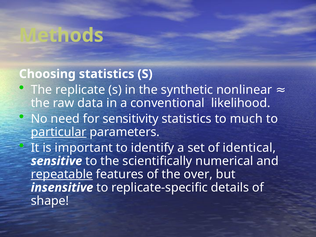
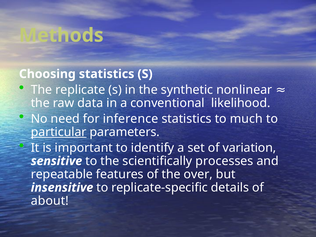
sensitivity: sensitivity -> inference
identical: identical -> variation
numerical: numerical -> processes
repeatable underline: present -> none
shape: shape -> about
